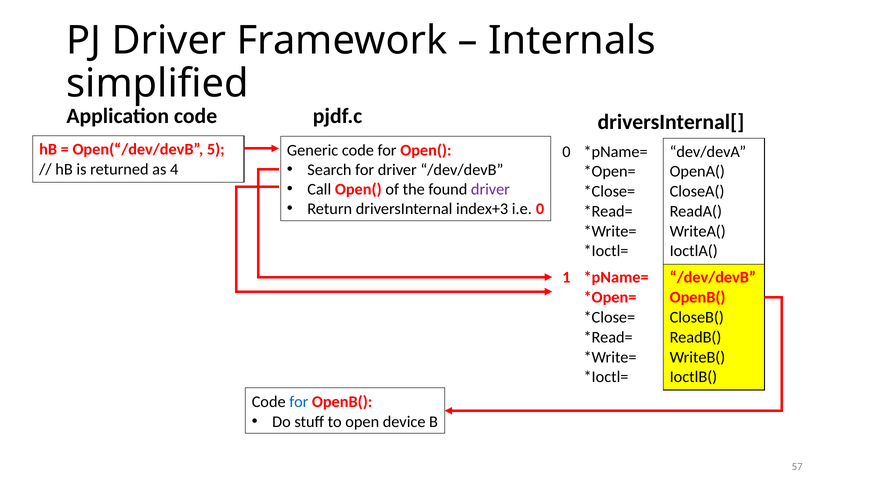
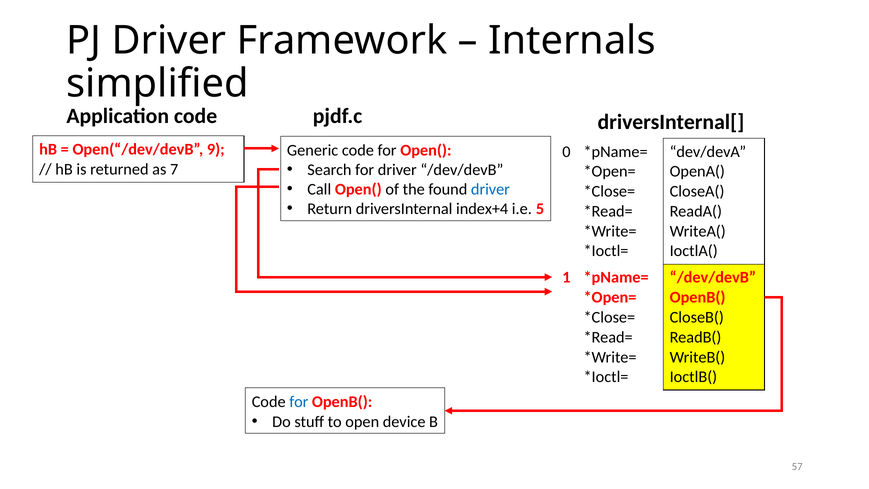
5: 5 -> 9
4: 4 -> 7
driver at (490, 189) colour: purple -> blue
index+3: index+3 -> index+4
i.e 0: 0 -> 5
